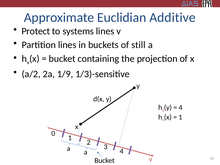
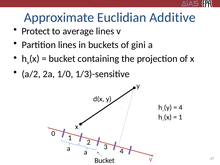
systems: systems -> average
still: still -> gini
1/9: 1/9 -> 1/0
